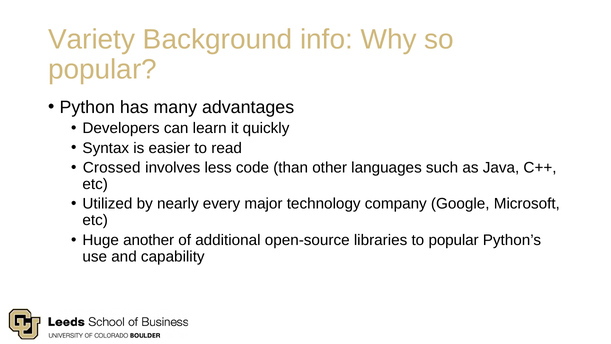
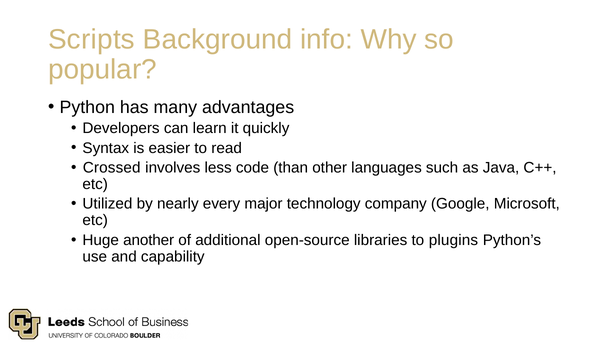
Variety: Variety -> Scripts
to popular: popular -> plugins
